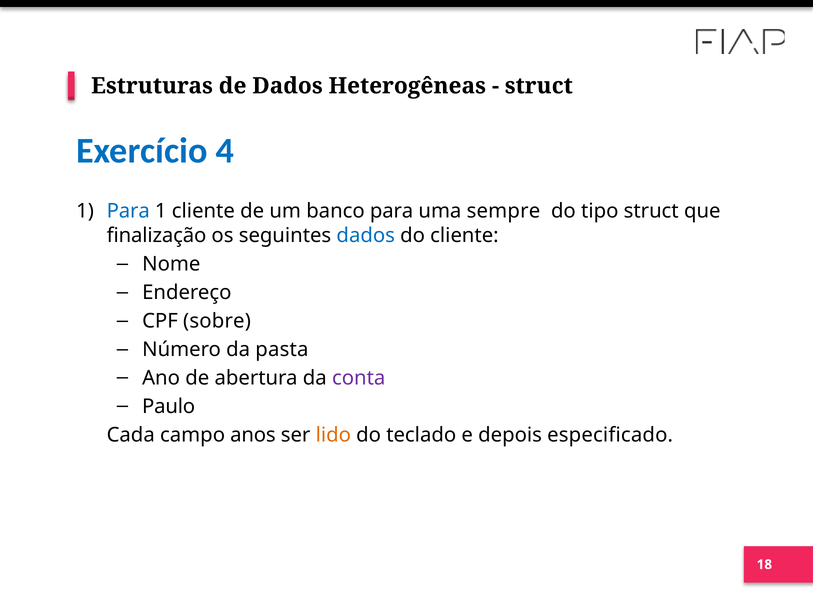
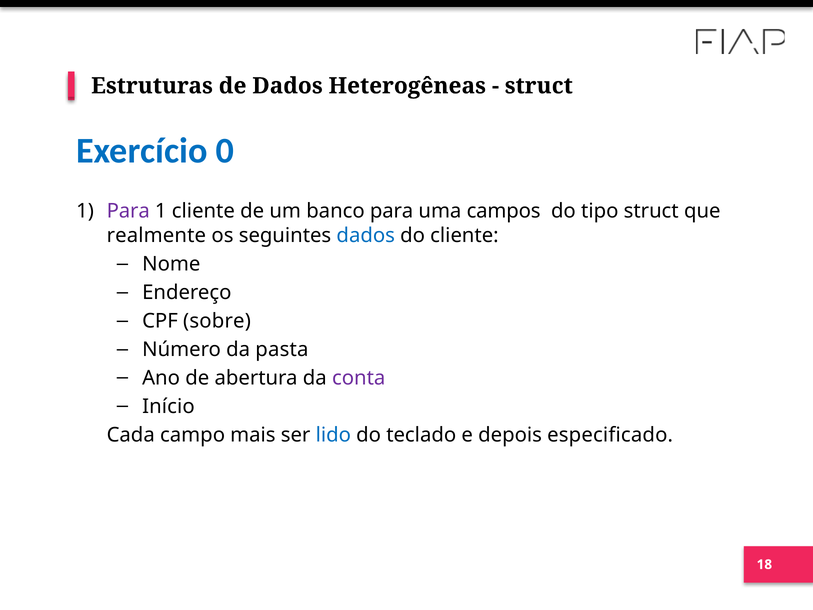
4: 4 -> 0
Para at (128, 211) colour: blue -> purple
sempre: sempre -> campos
finalização: finalização -> realmente
Paulo: Paulo -> Início
anos: anos -> mais
lido colour: orange -> blue
